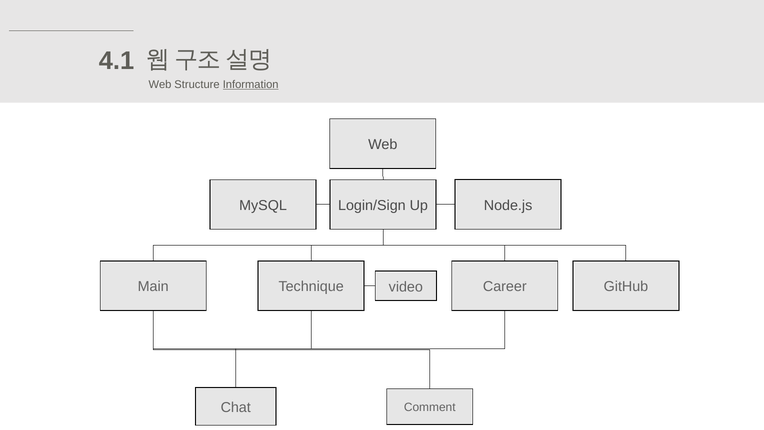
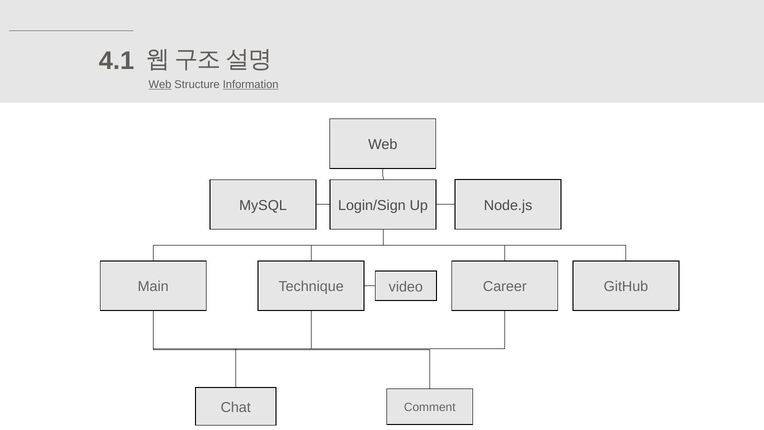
Web at (160, 84) underline: none -> present
